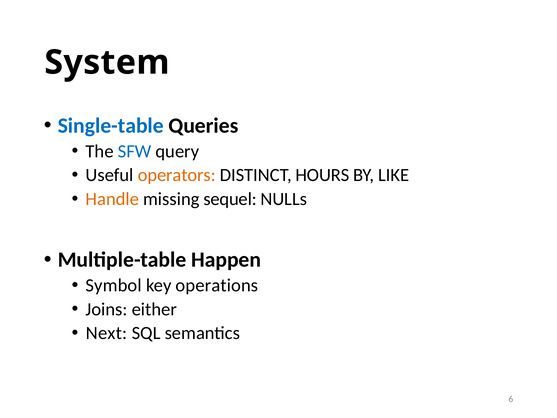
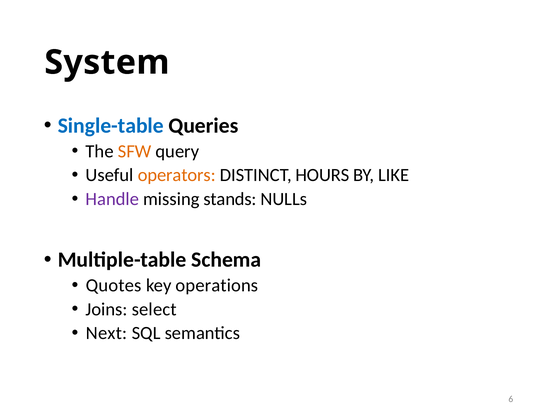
SFW colour: blue -> orange
Handle colour: orange -> purple
sequel: sequel -> stands
Happen: Happen -> Schema
Symbol: Symbol -> Quotes
either: either -> select
